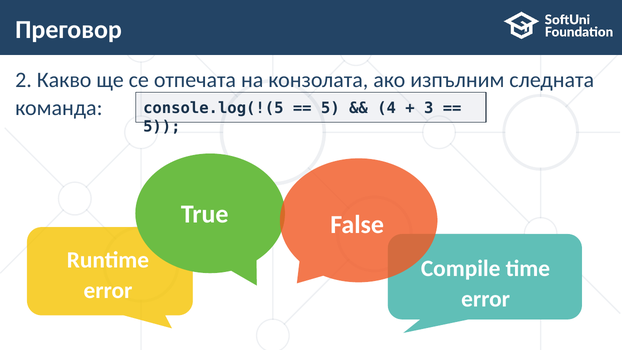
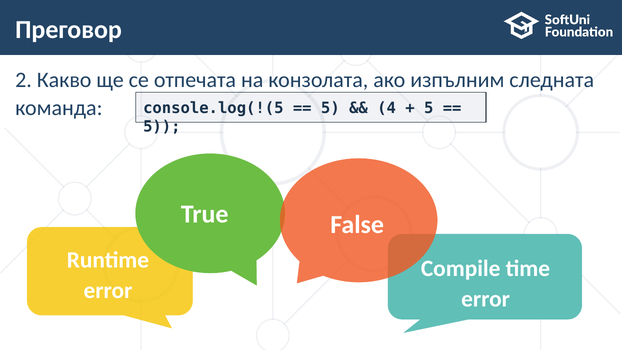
3 at (429, 108): 3 -> 5
